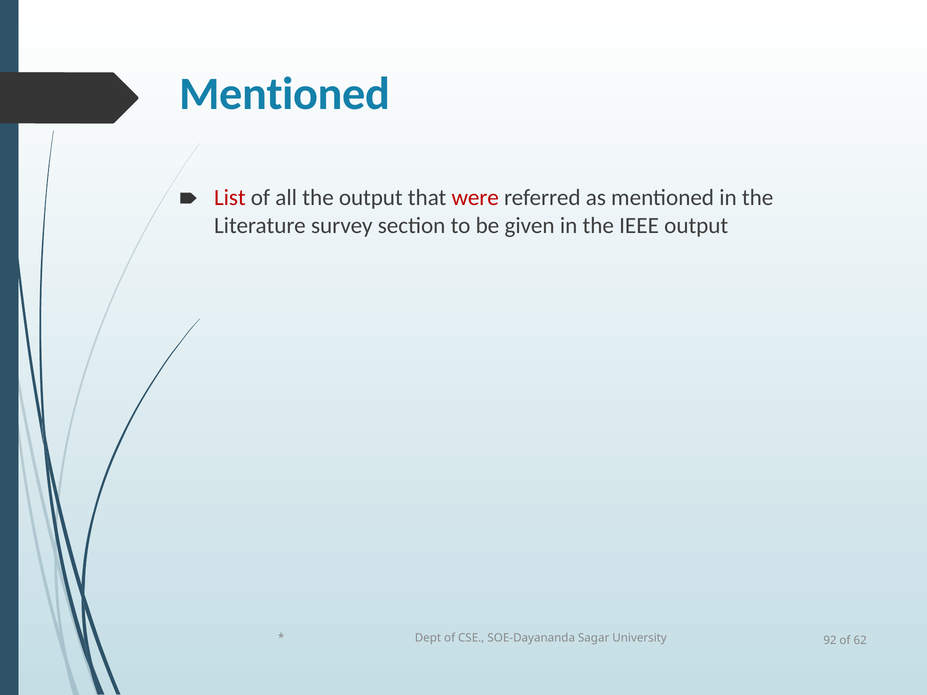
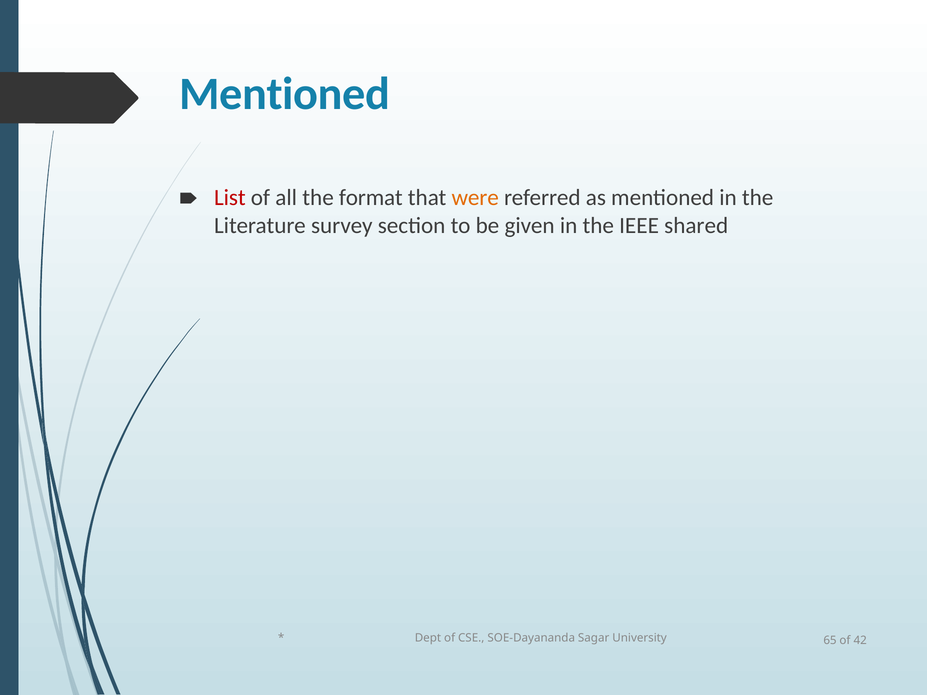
the output: output -> format
were colour: red -> orange
IEEE output: output -> shared
92: 92 -> 65
62: 62 -> 42
